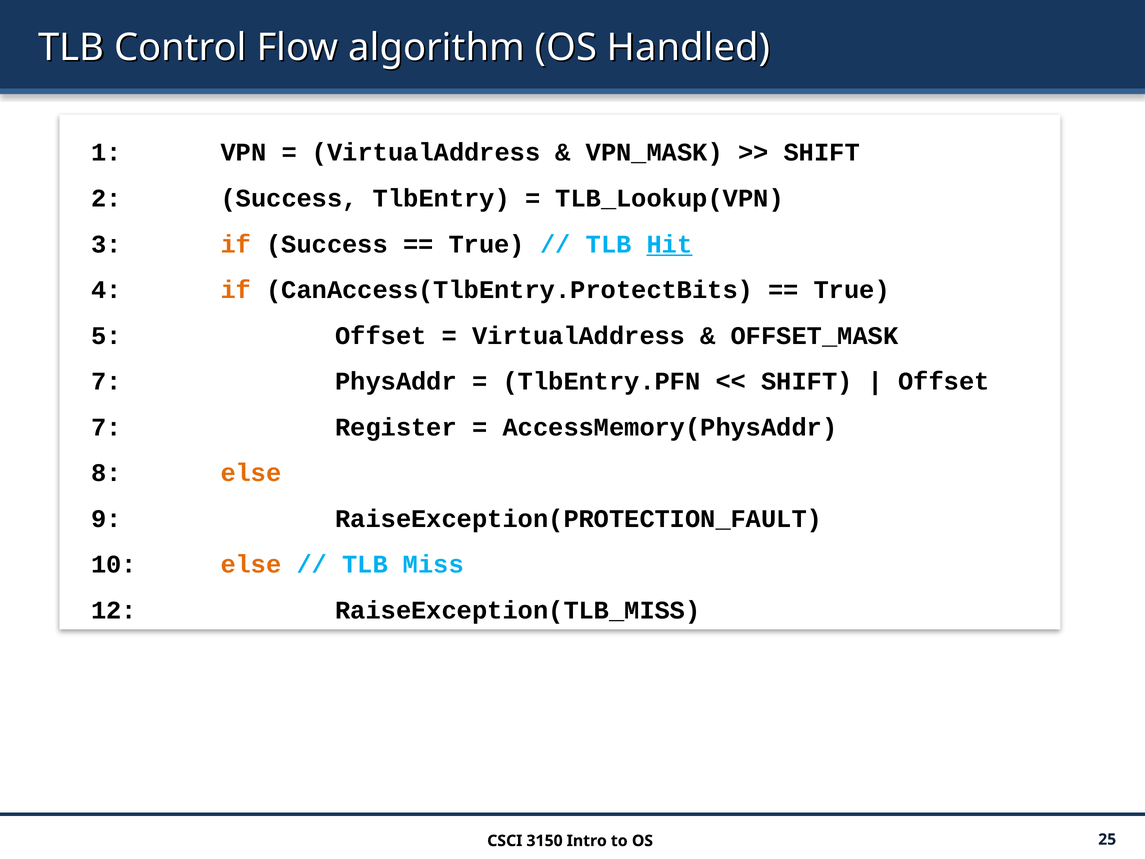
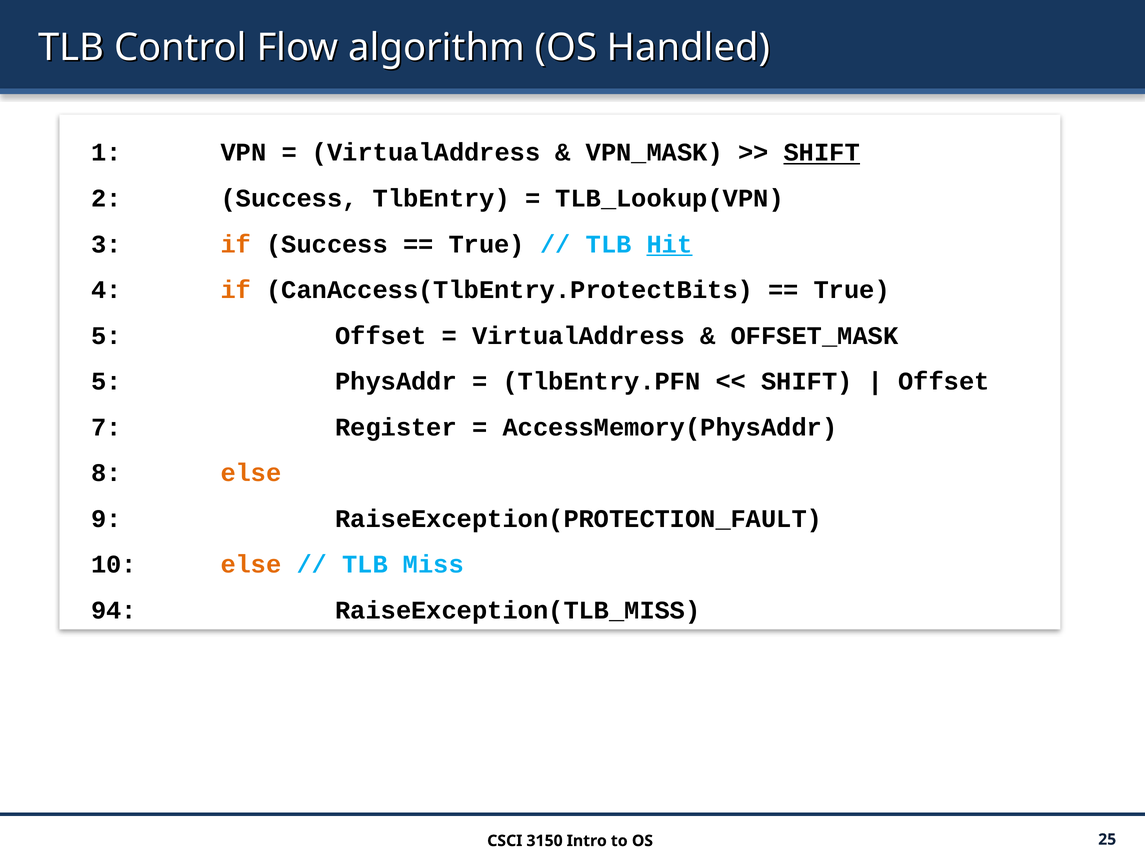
SHIFT at (822, 153) underline: none -> present
7 at (106, 381): 7 -> 5
12: 12 -> 94
